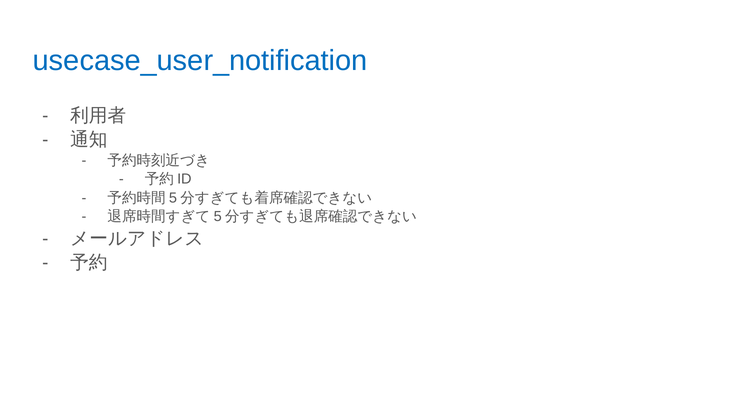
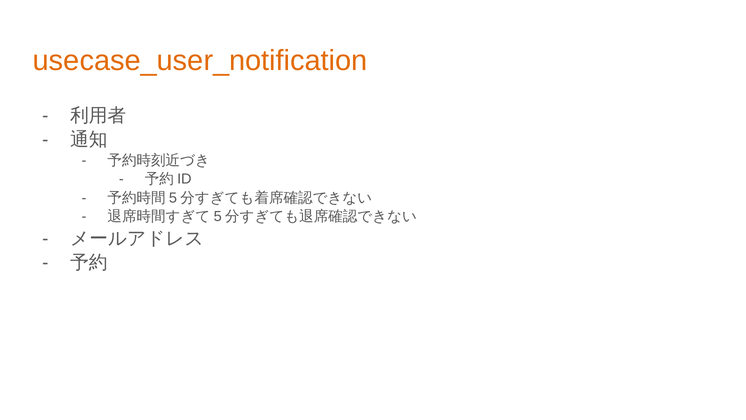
usecase_user_notification colour: blue -> orange
